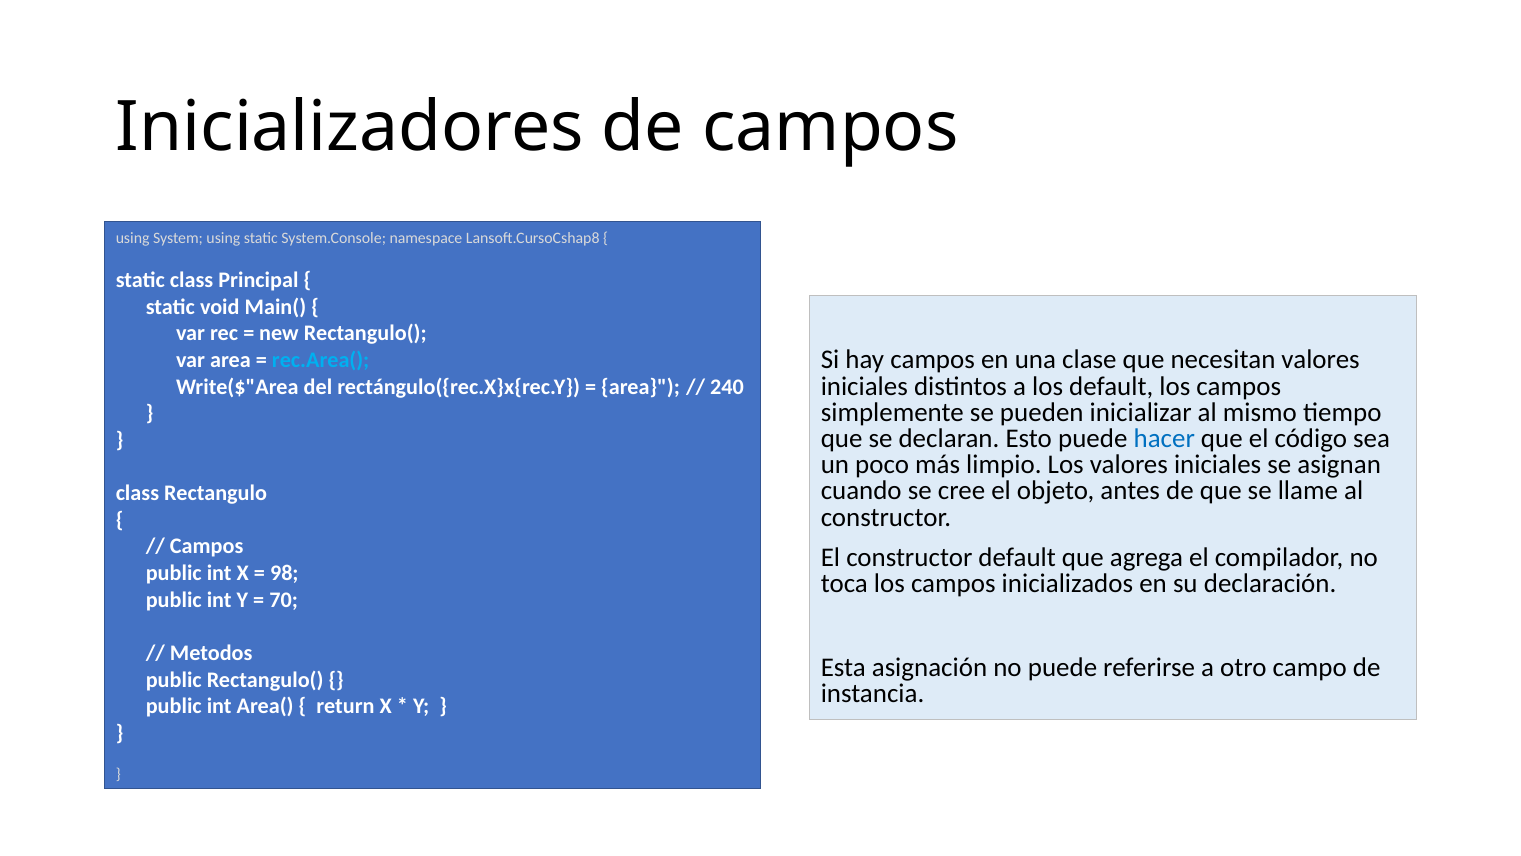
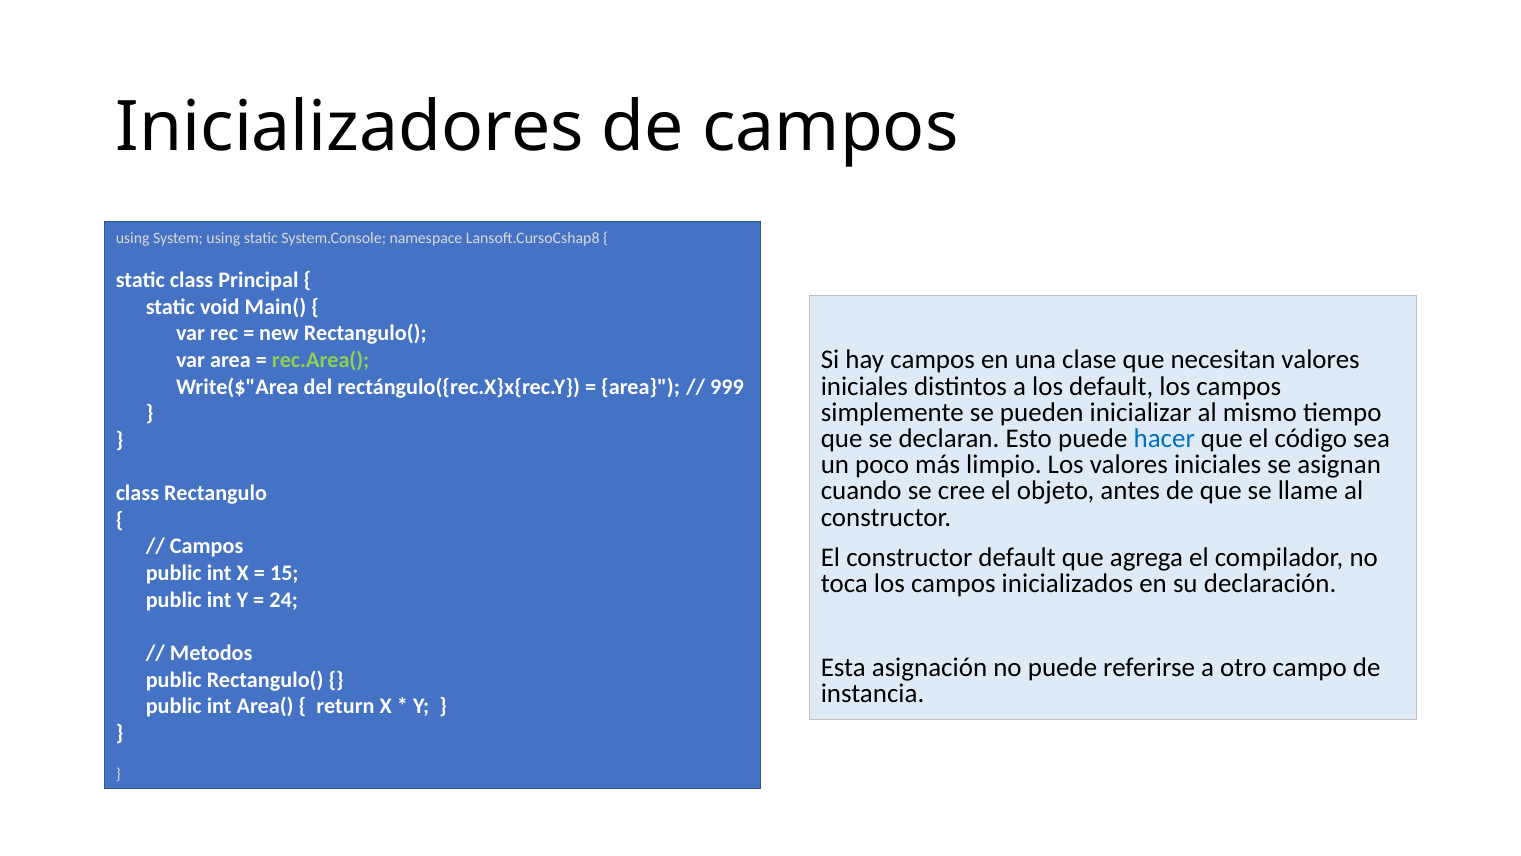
rec.Area( colour: light blue -> light green
240: 240 -> 999
98: 98 -> 15
70: 70 -> 24
